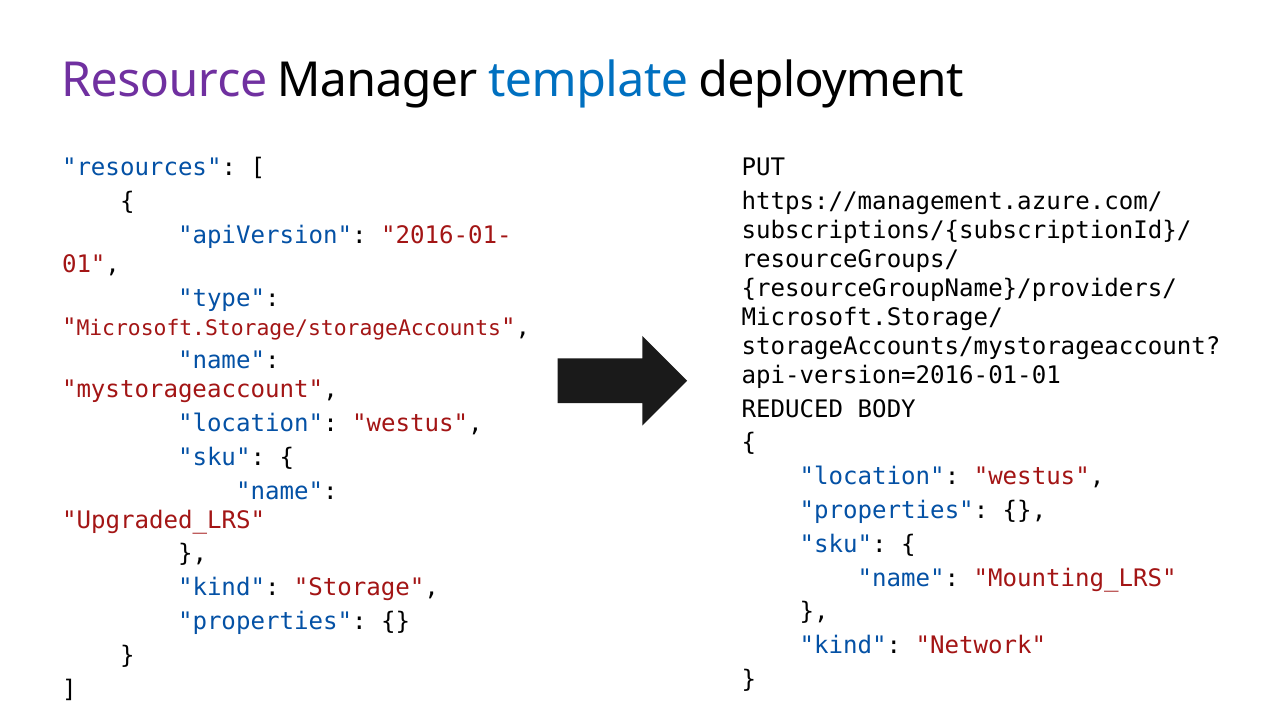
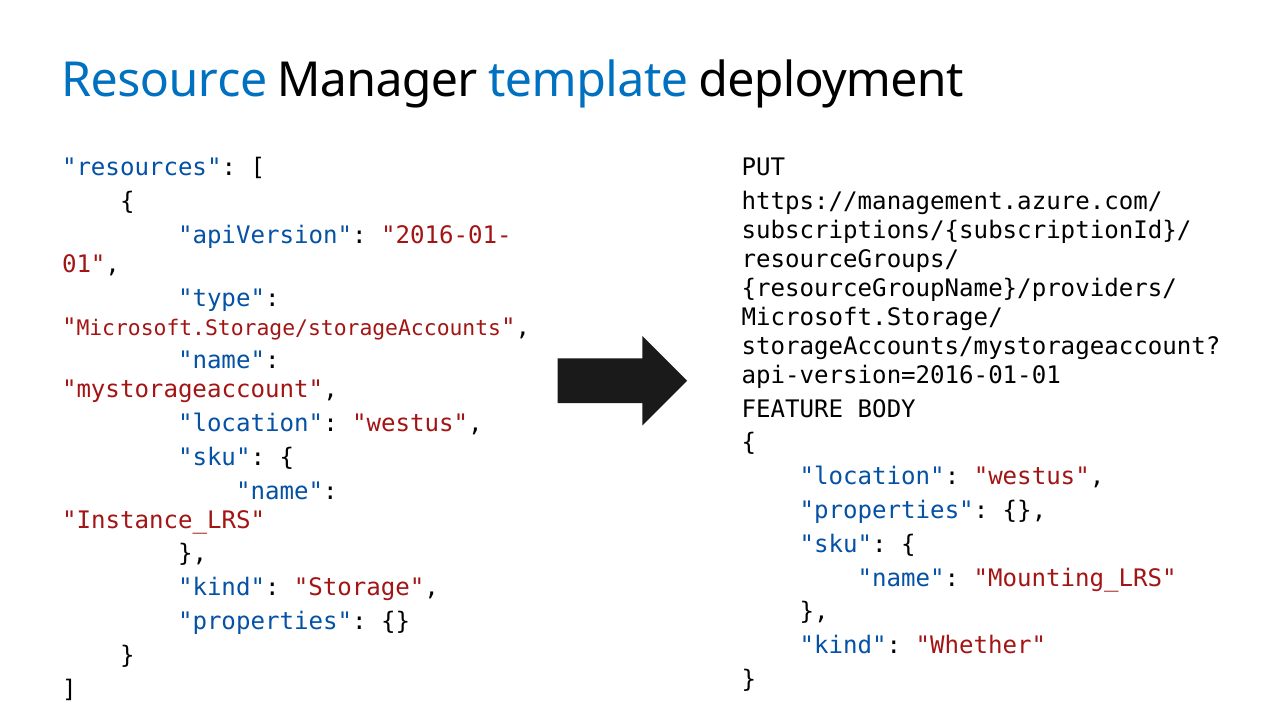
Resource colour: purple -> blue
REDUCED: REDUCED -> FEATURE
Upgraded_LRS: Upgraded_LRS -> Instance_LRS
Network: Network -> Whether
